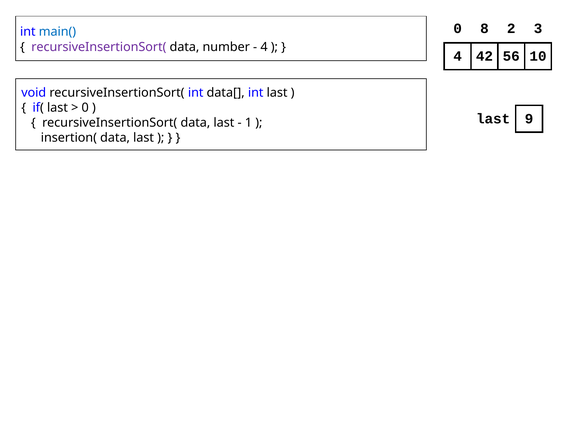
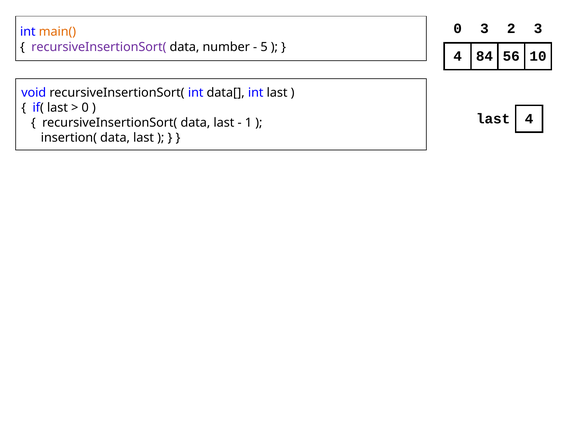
0 8: 8 -> 3
main( colour: blue -> orange
4 at (264, 47): 4 -> 5
42: 42 -> 84
last 9: 9 -> 4
